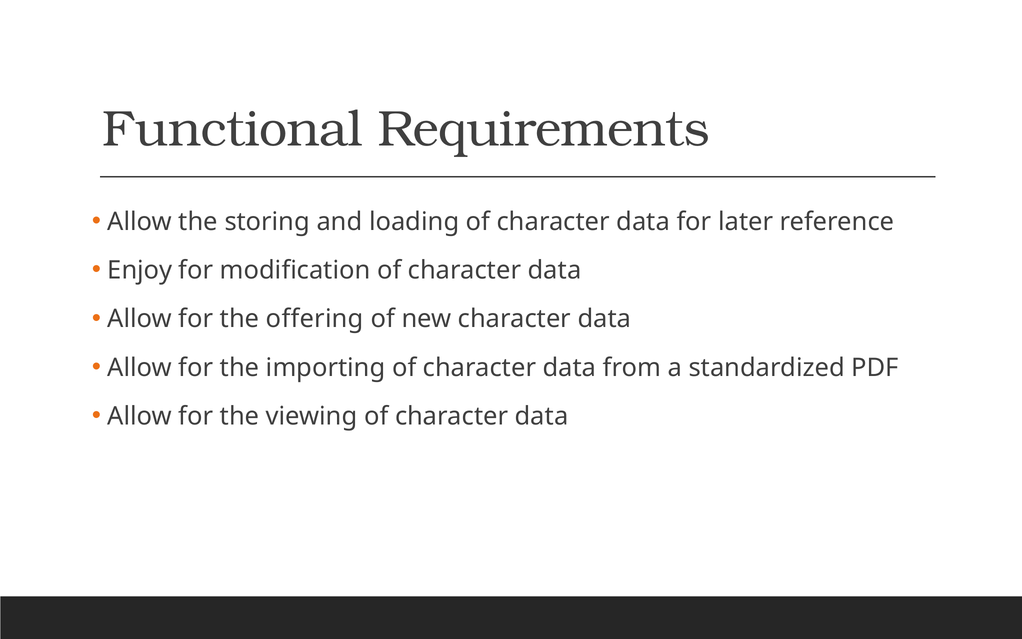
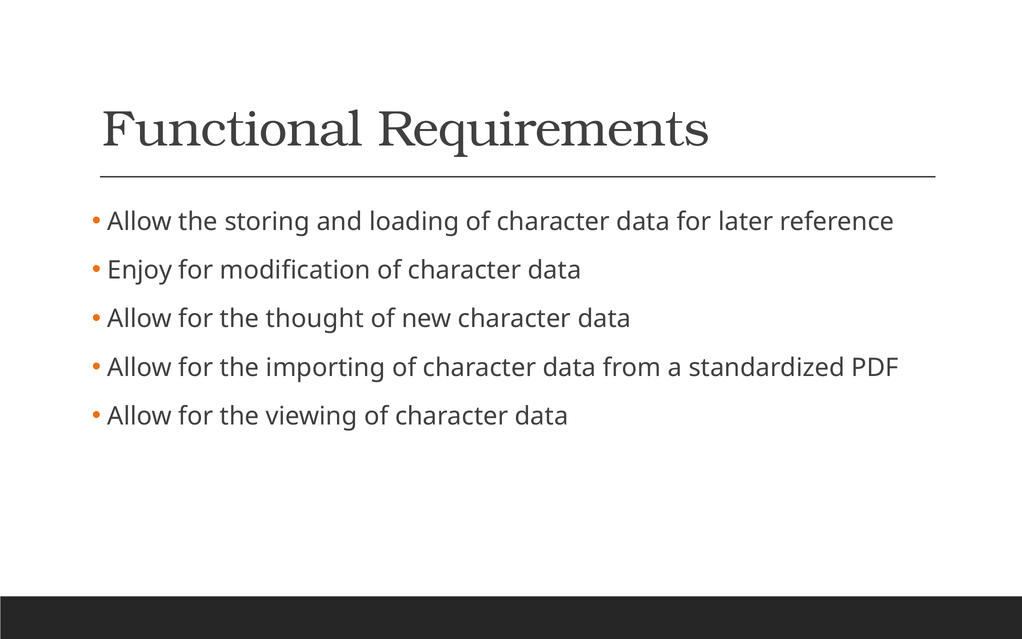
offering: offering -> thought
